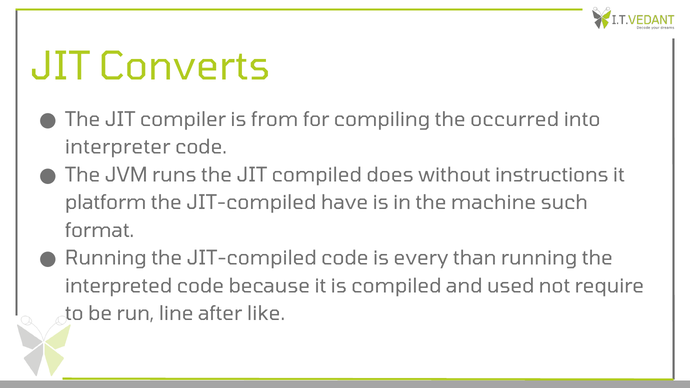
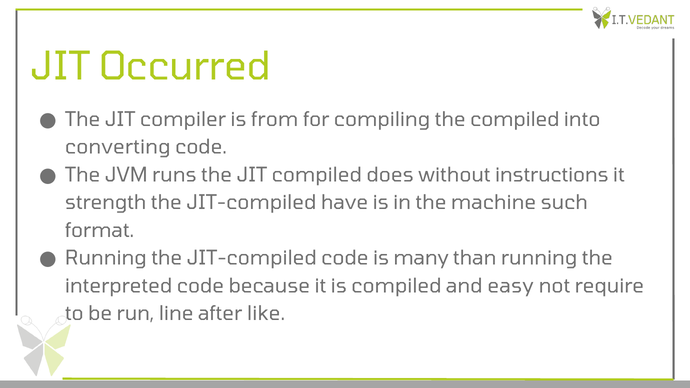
Converts: Converts -> Occurred
the occurred: occurred -> compiled
interpreter: interpreter -> converting
platform: platform -> strength
every: every -> many
used: used -> easy
